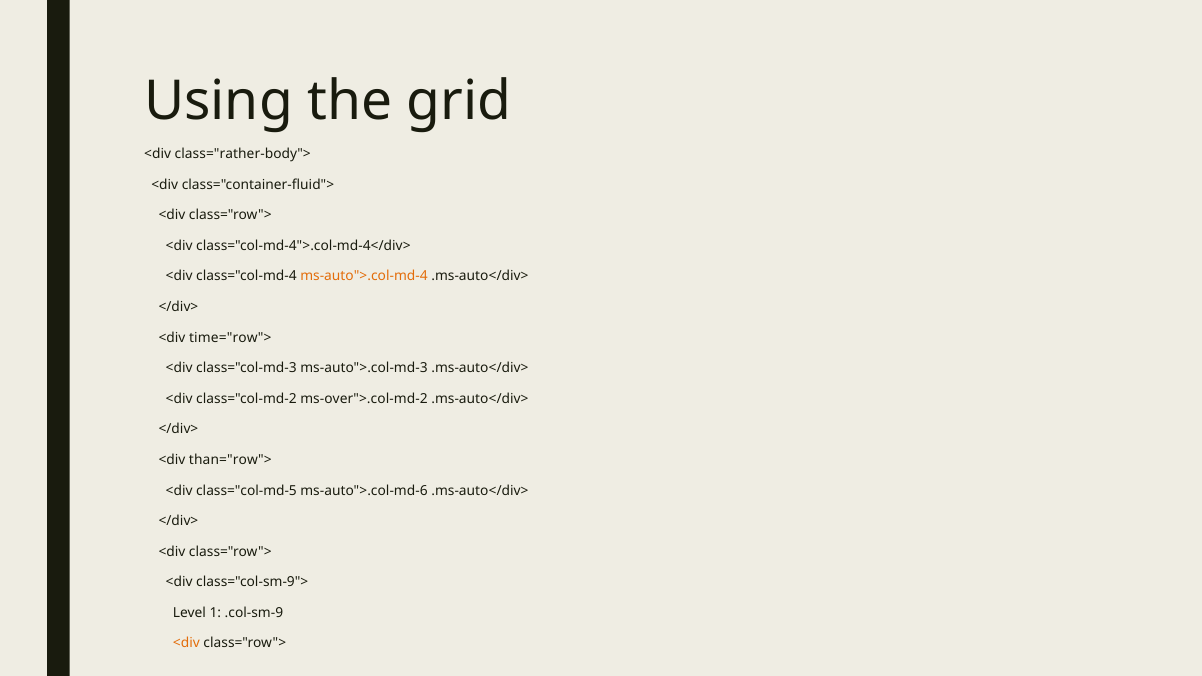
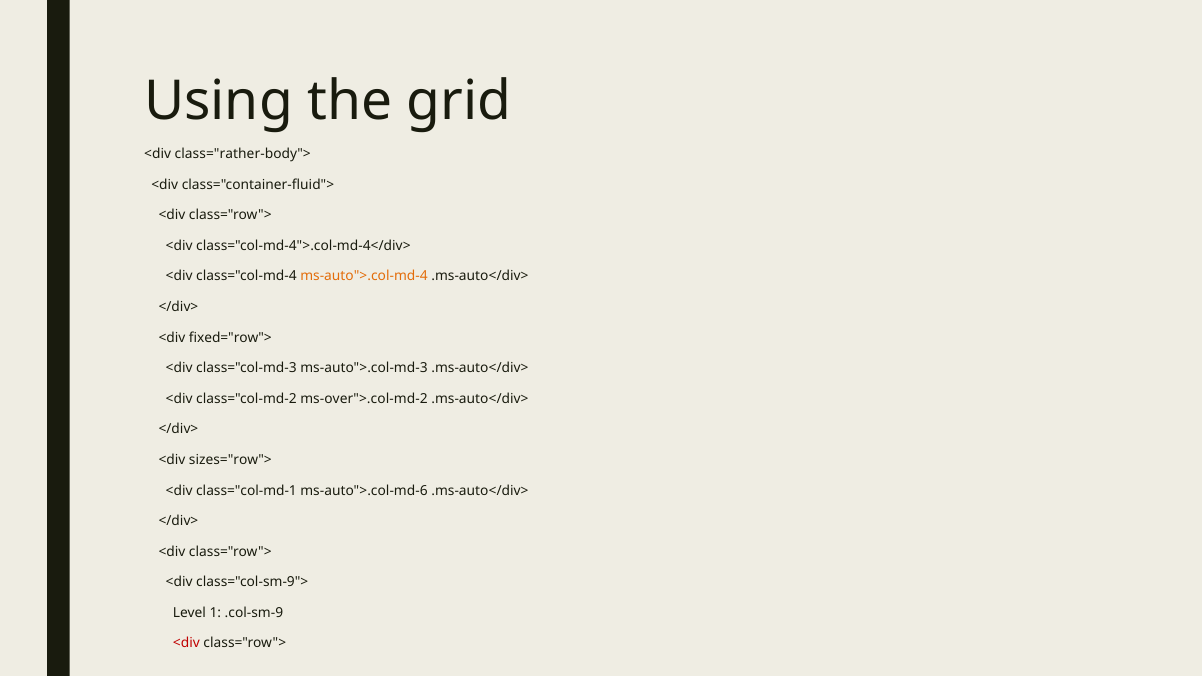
time="row">: time="row"> -> fixed="row">
than="row">: than="row"> -> sizes="row">
class="col-md-5: class="col-md-5 -> class="col-md-1
<div at (186, 644) colour: orange -> red
